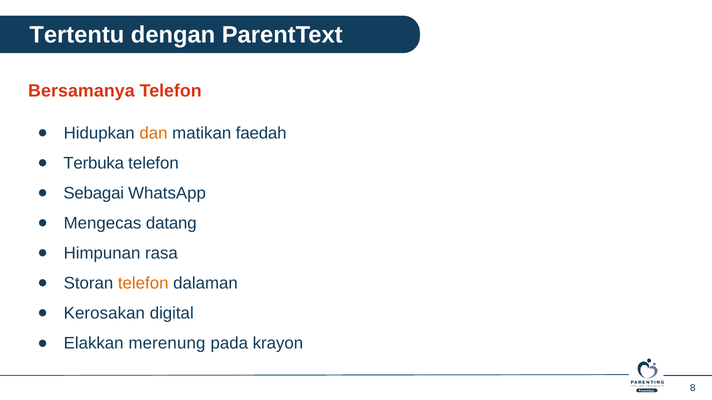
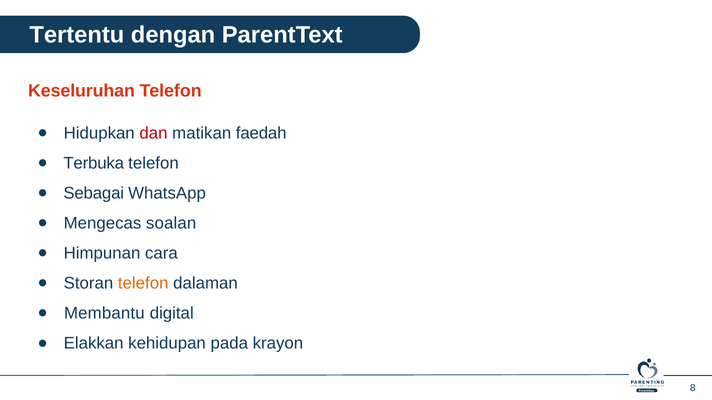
Bersamanya: Bersamanya -> Keseluruhan
dan colour: orange -> red
datang: datang -> soalan
rasa: rasa -> cara
Kerosakan: Kerosakan -> Membantu
merenung: merenung -> kehidupan
